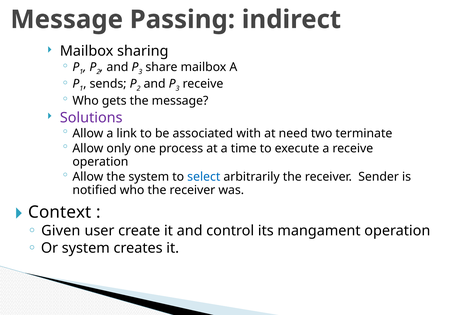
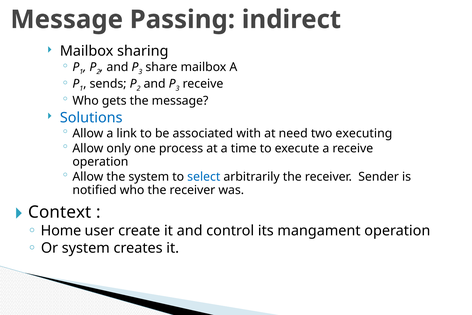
Solutions colour: purple -> blue
terminate: terminate -> executing
Given: Given -> Home
